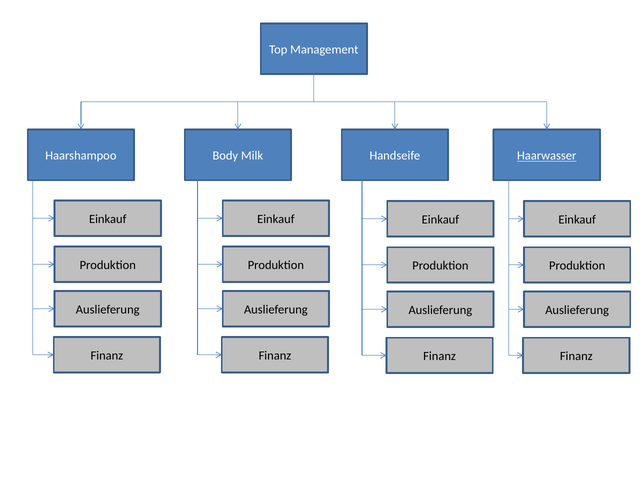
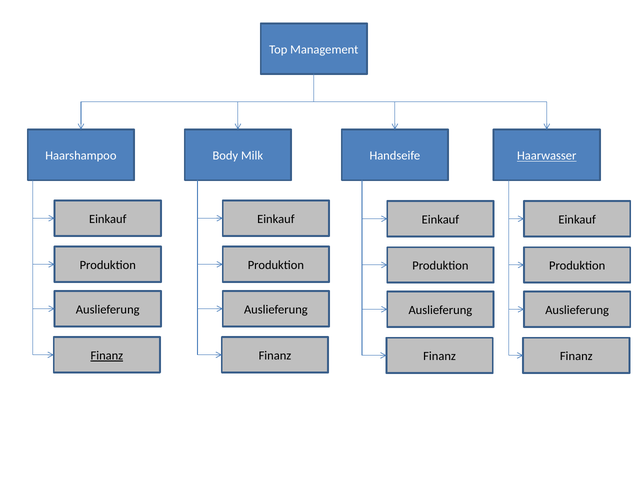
Finanz at (107, 356) underline: none -> present
